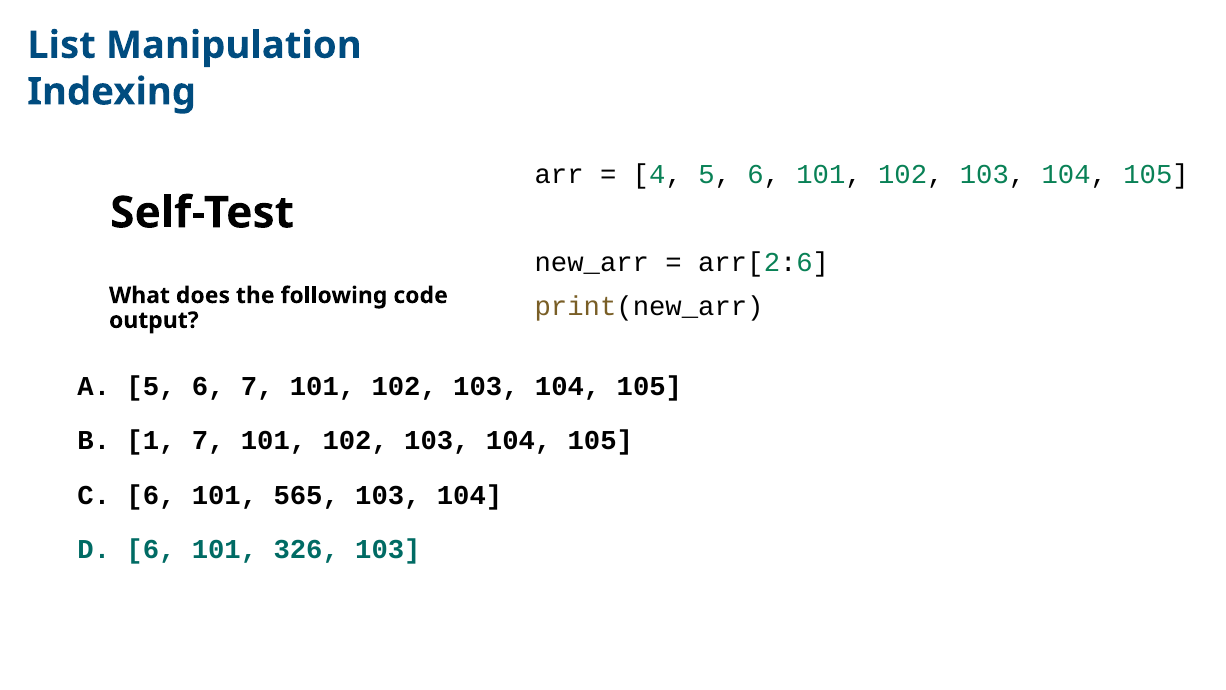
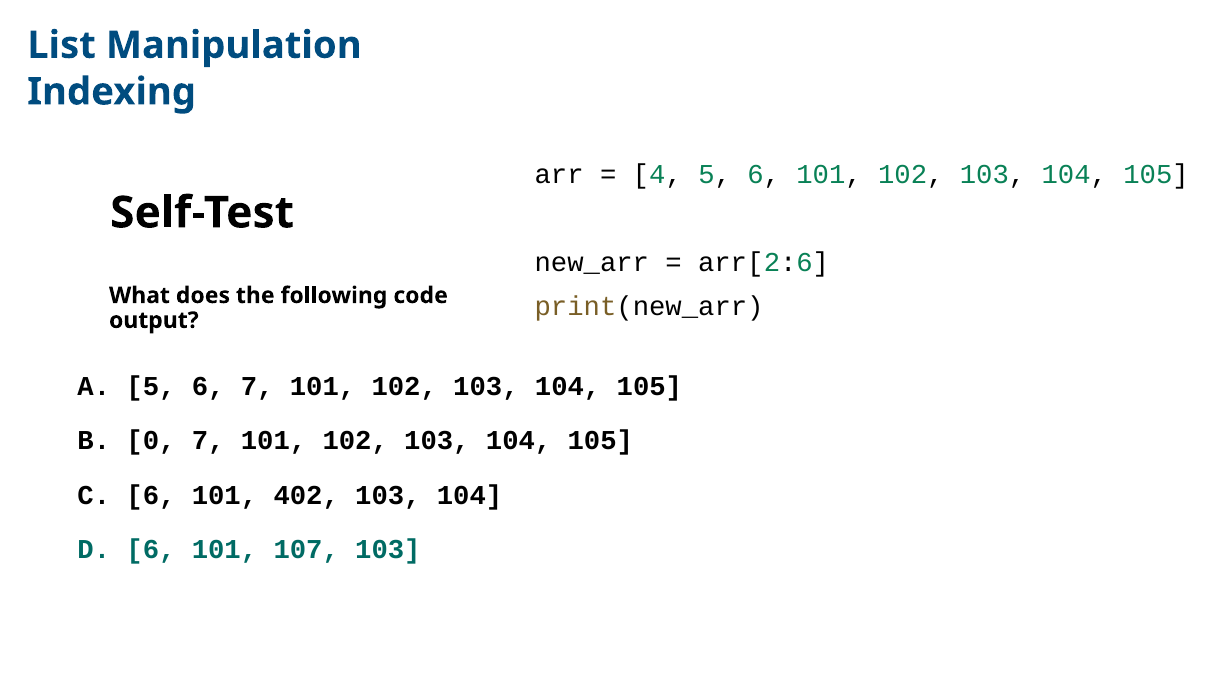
1: 1 -> 0
565: 565 -> 402
326: 326 -> 107
